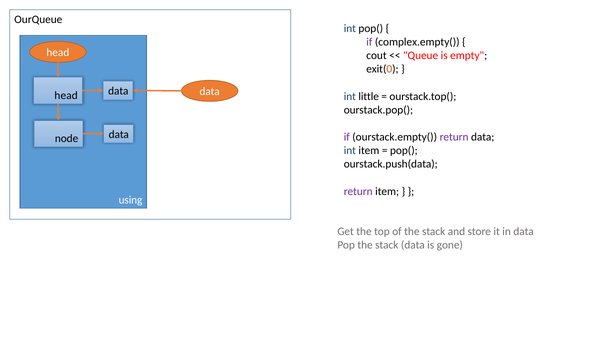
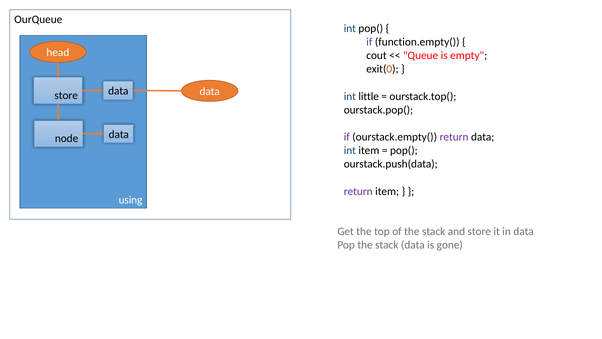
complex.empty(: complex.empty( -> function.empty(
head at (66, 95): head -> store
